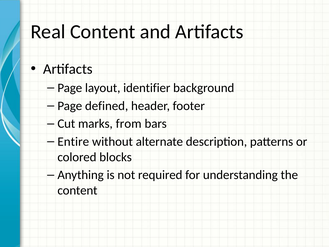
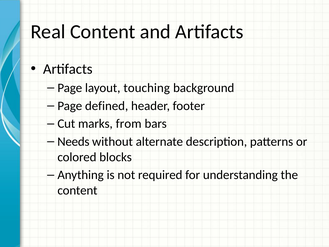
identifier: identifier -> touching
Entire: Entire -> Needs
